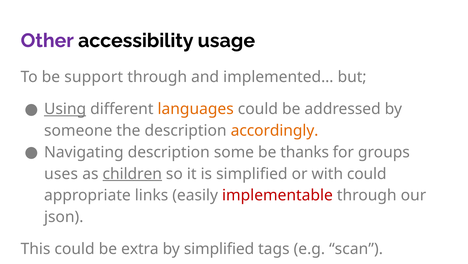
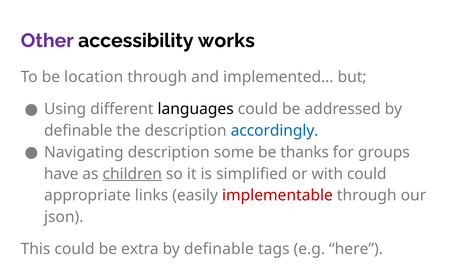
usage: usage -> works
support: support -> location
Using underline: present -> none
languages colour: orange -> black
someone at (78, 130): someone -> definable
accordingly colour: orange -> blue
uses: uses -> have
simplified at (219, 248): simplified -> definable
scan: scan -> here
